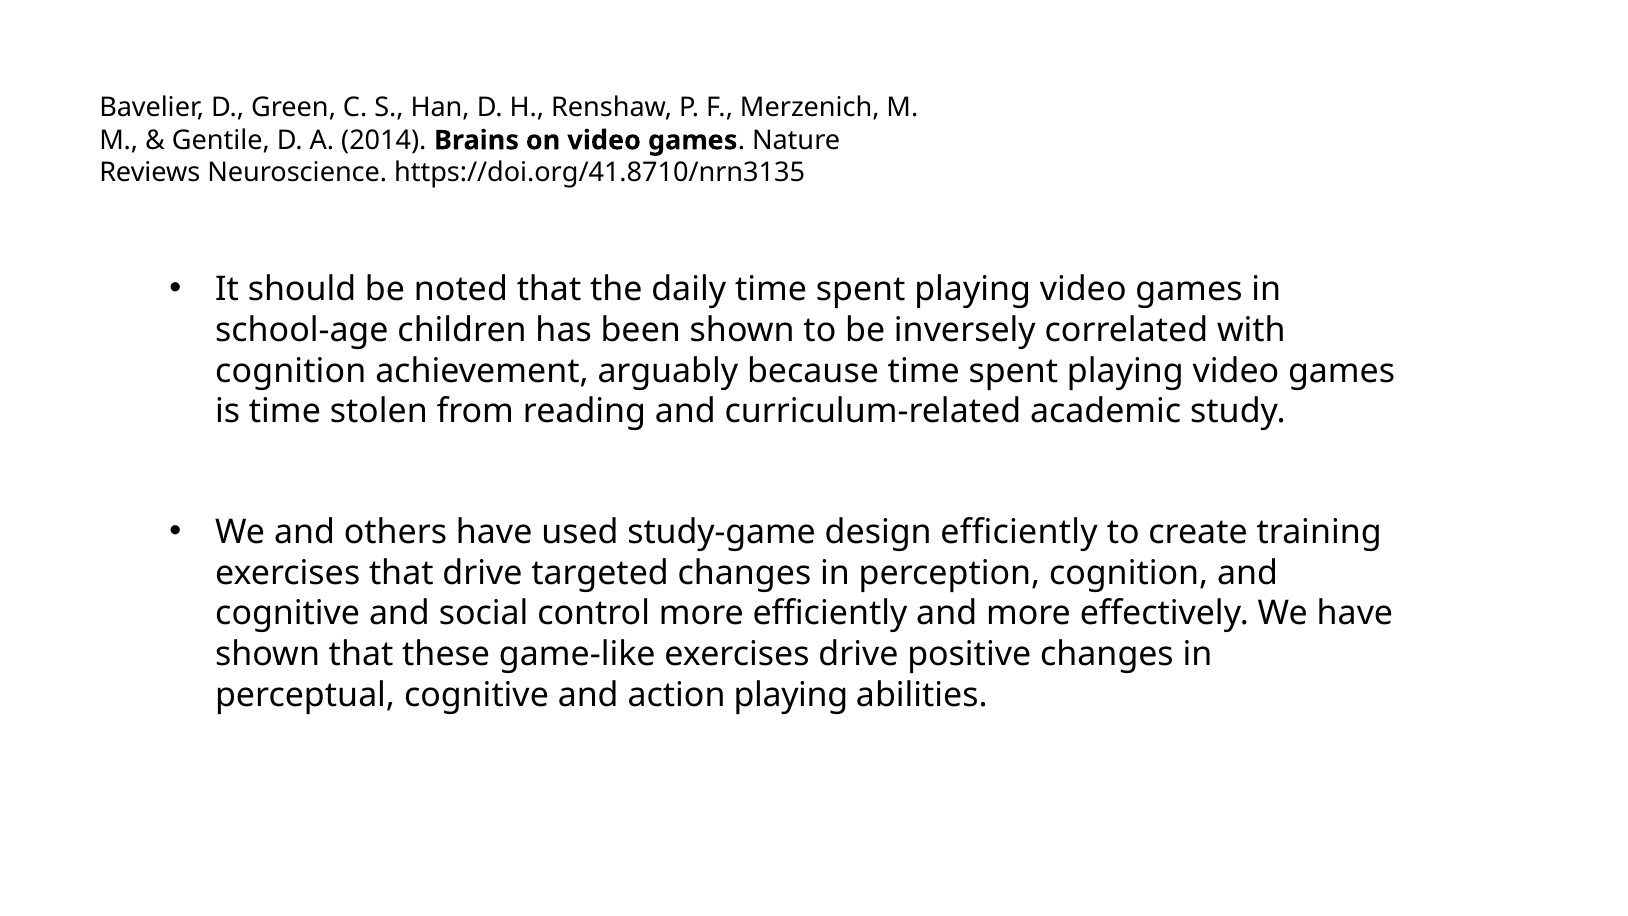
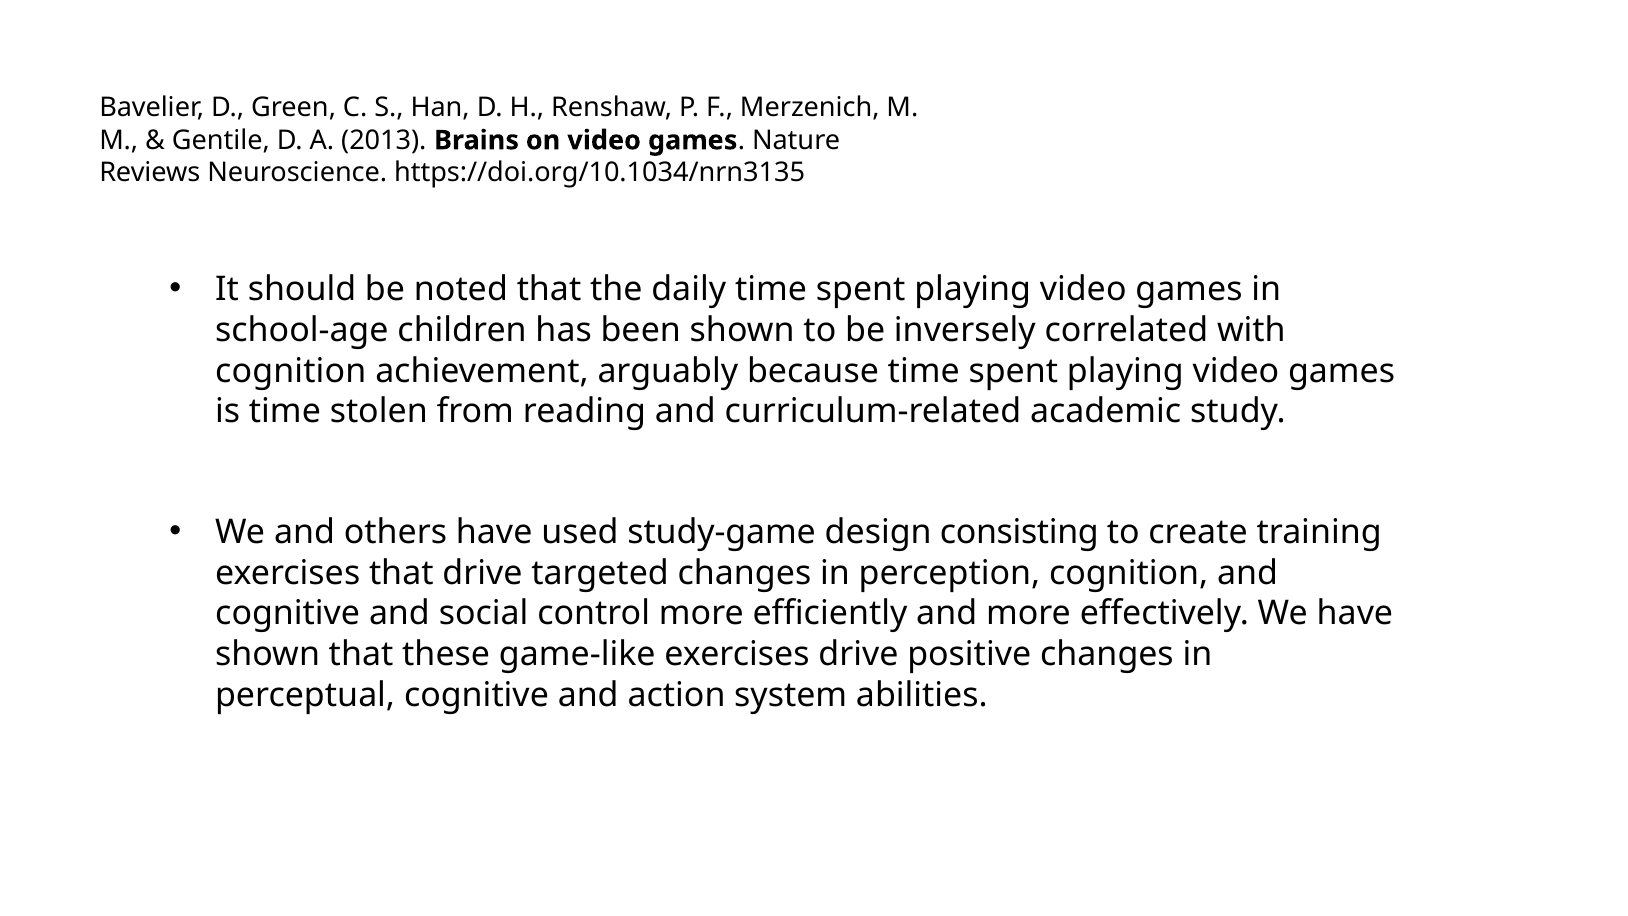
2014: 2014 -> 2013
https://doi.org/41.8710/nrn3135: https://doi.org/41.8710/nrn3135 -> https://doi.org/10.1034/nrn3135
design efficiently: efficiently -> consisting
action playing: playing -> system
